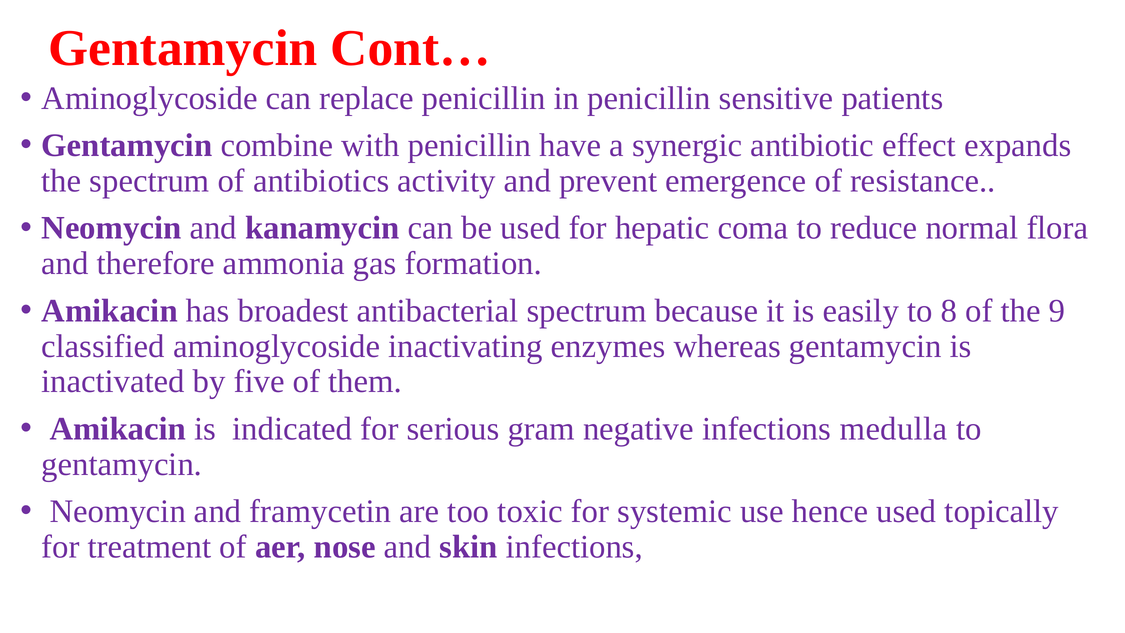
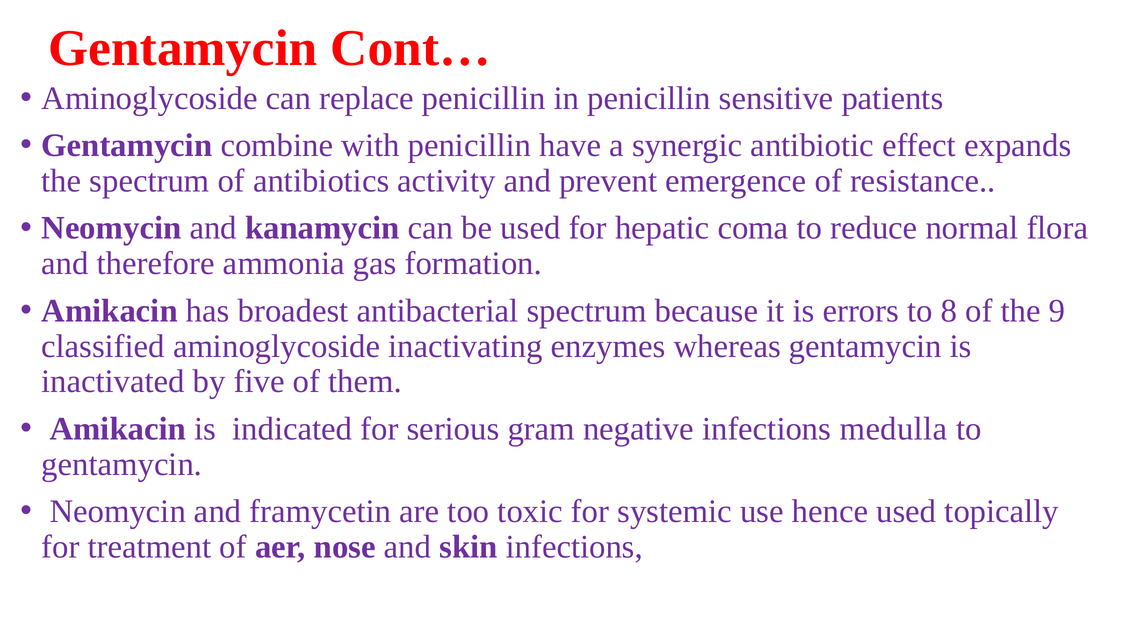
easily: easily -> errors
